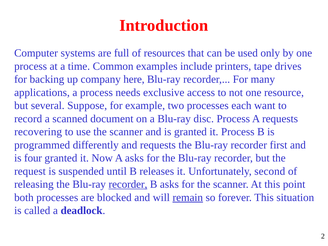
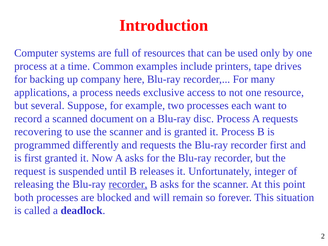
is four: four -> first
second: second -> integer
remain underline: present -> none
